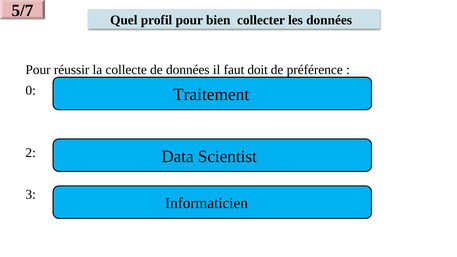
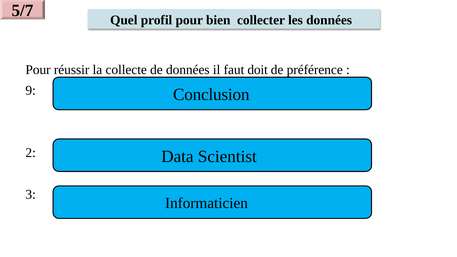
0: 0 -> 9
Traitement: Traitement -> Conclusion
